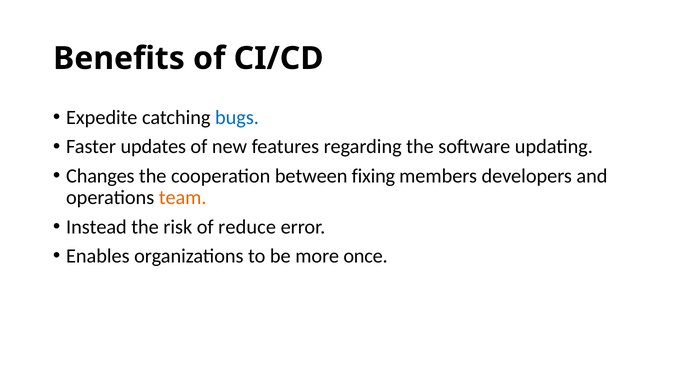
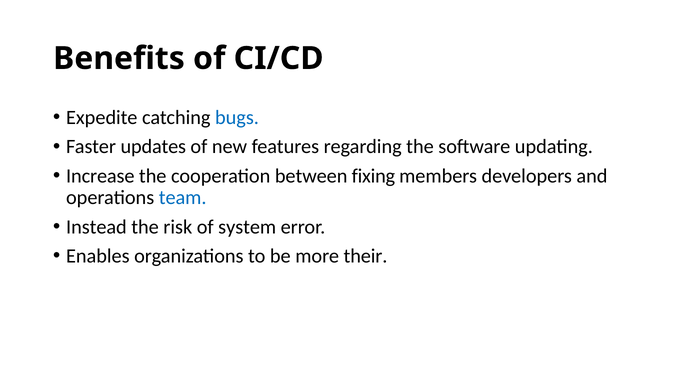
Changes: Changes -> Increase
team colour: orange -> blue
reduce: reduce -> system
once: once -> their
